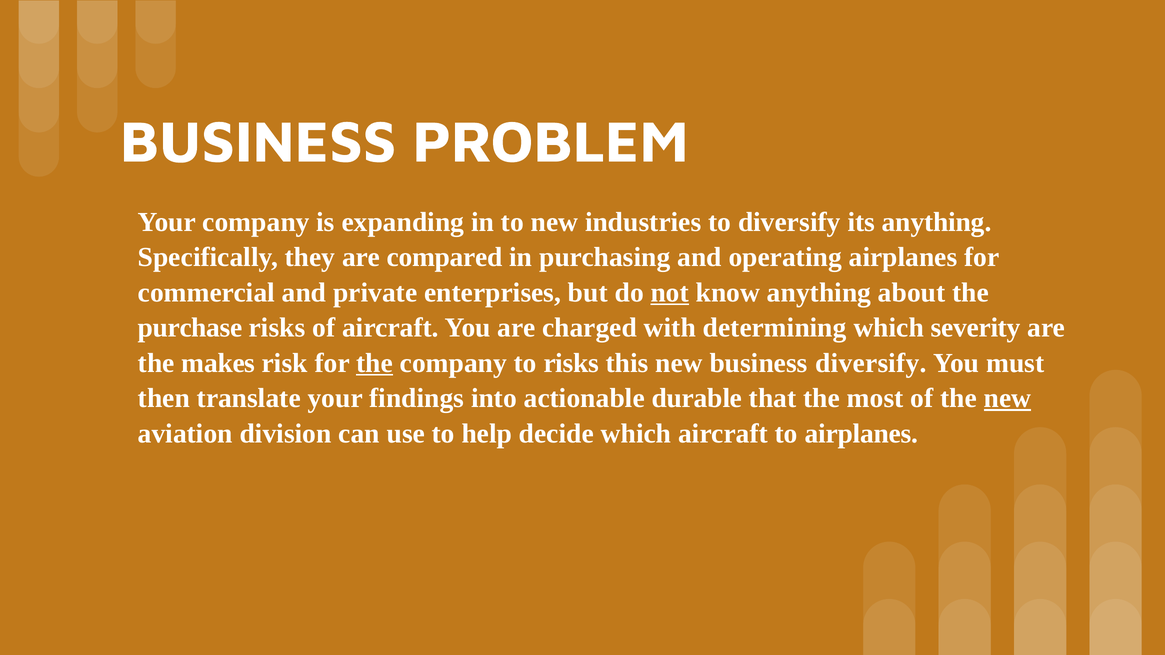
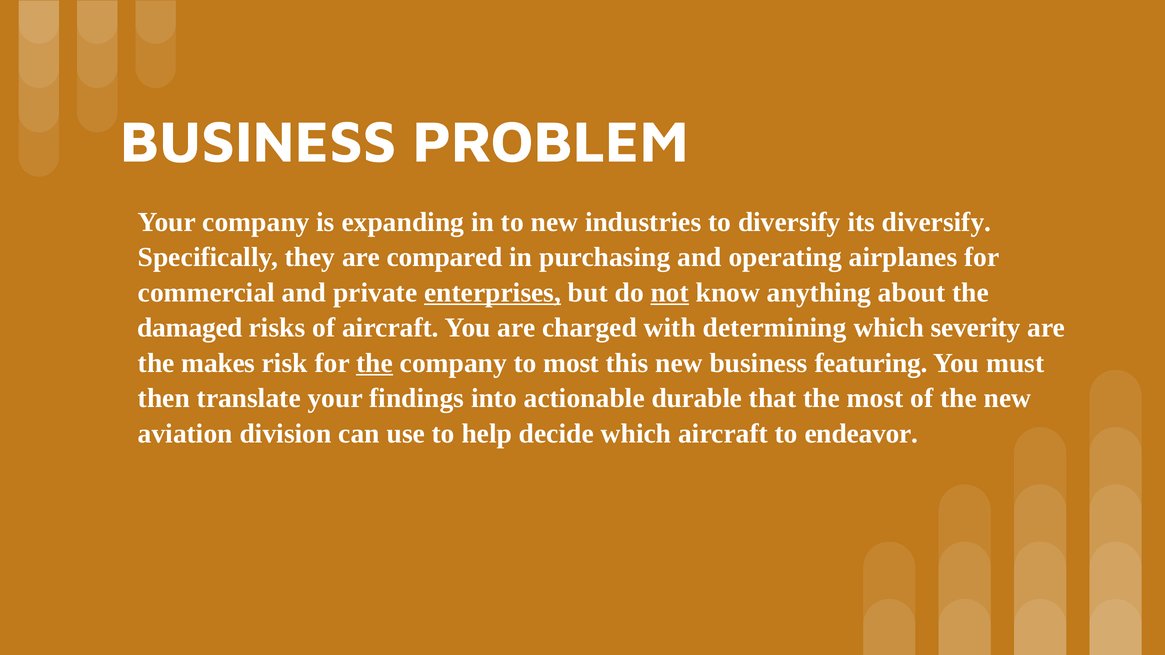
its anything: anything -> diversify
enterprises underline: none -> present
purchase: purchase -> damaged
to risks: risks -> most
business diversify: diversify -> featuring
new at (1007, 398) underline: present -> none
to airplanes: airplanes -> endeavor
